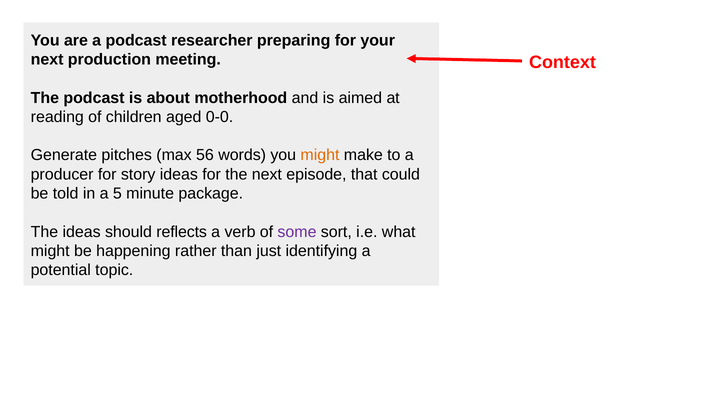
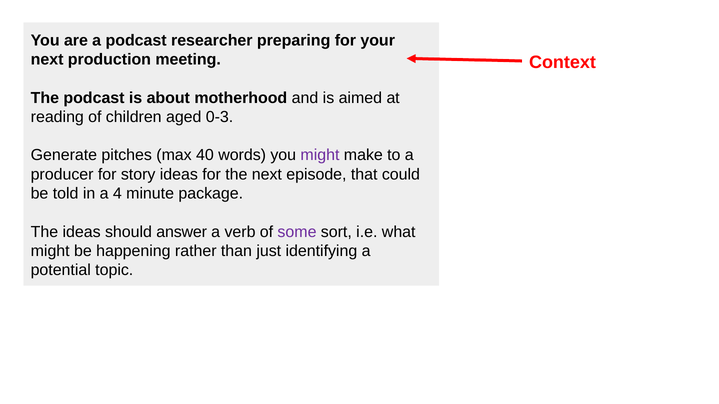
0-0: 0-0 -> 0-3
56: 56 -> 40
might at (320, 155) colour: orange -> purple
5: 5 -> 4
reflects: reflects -> answer
